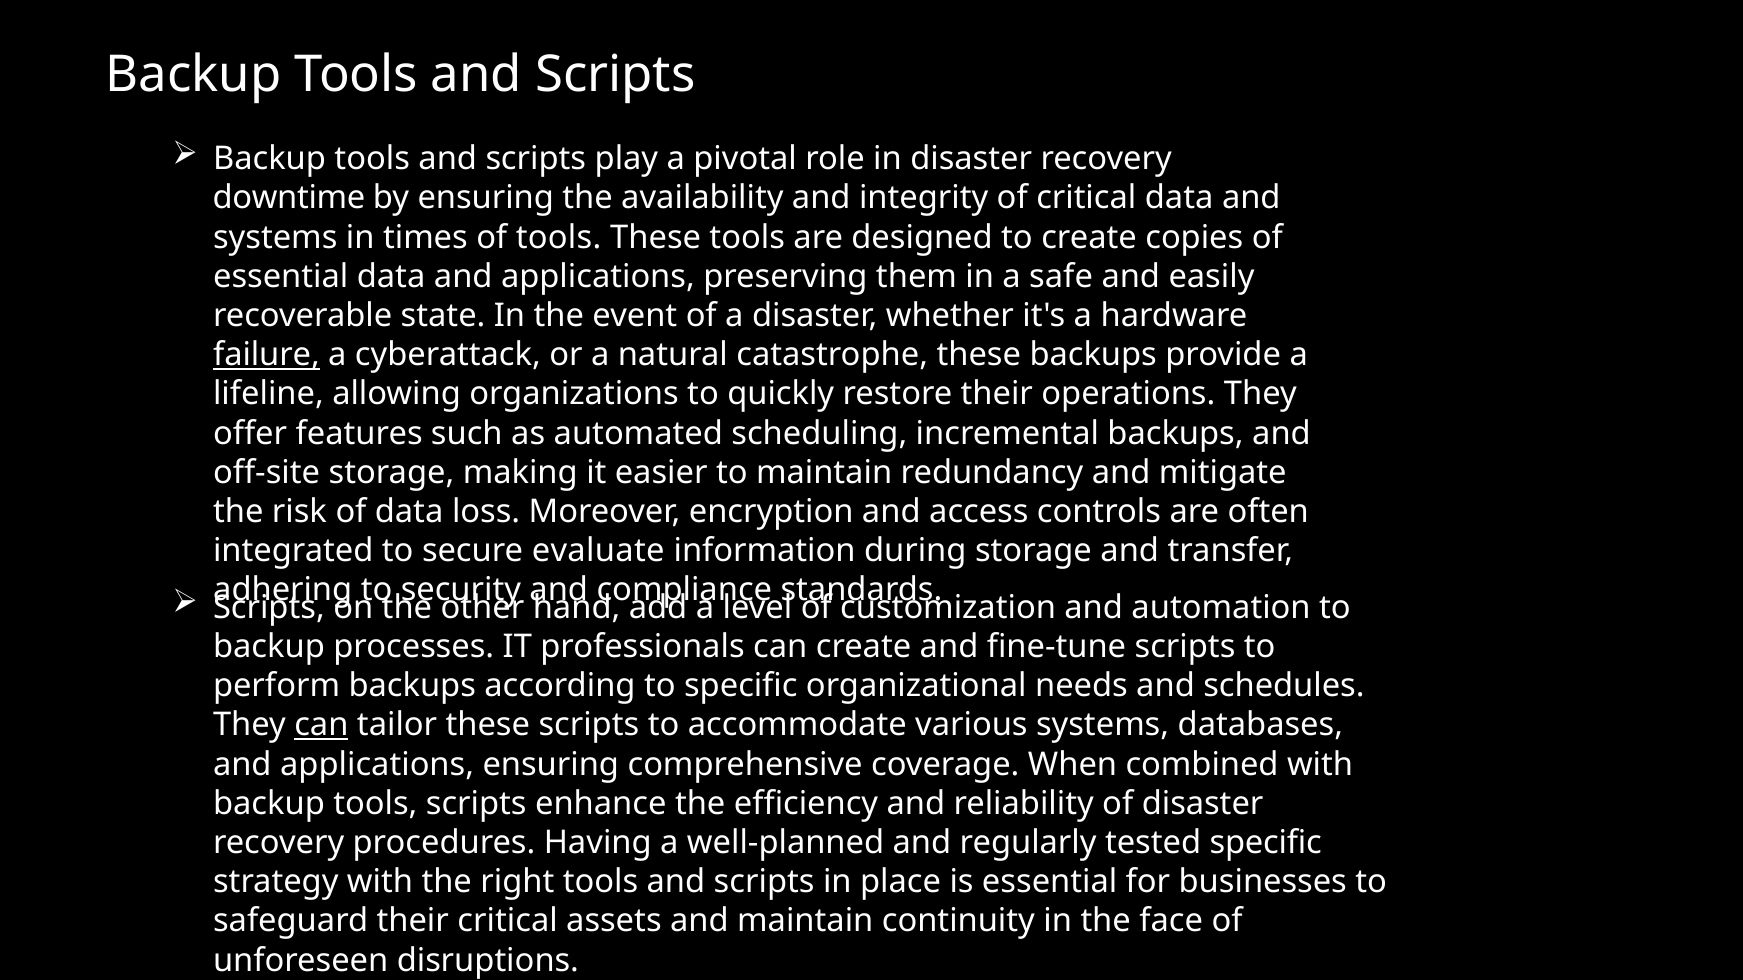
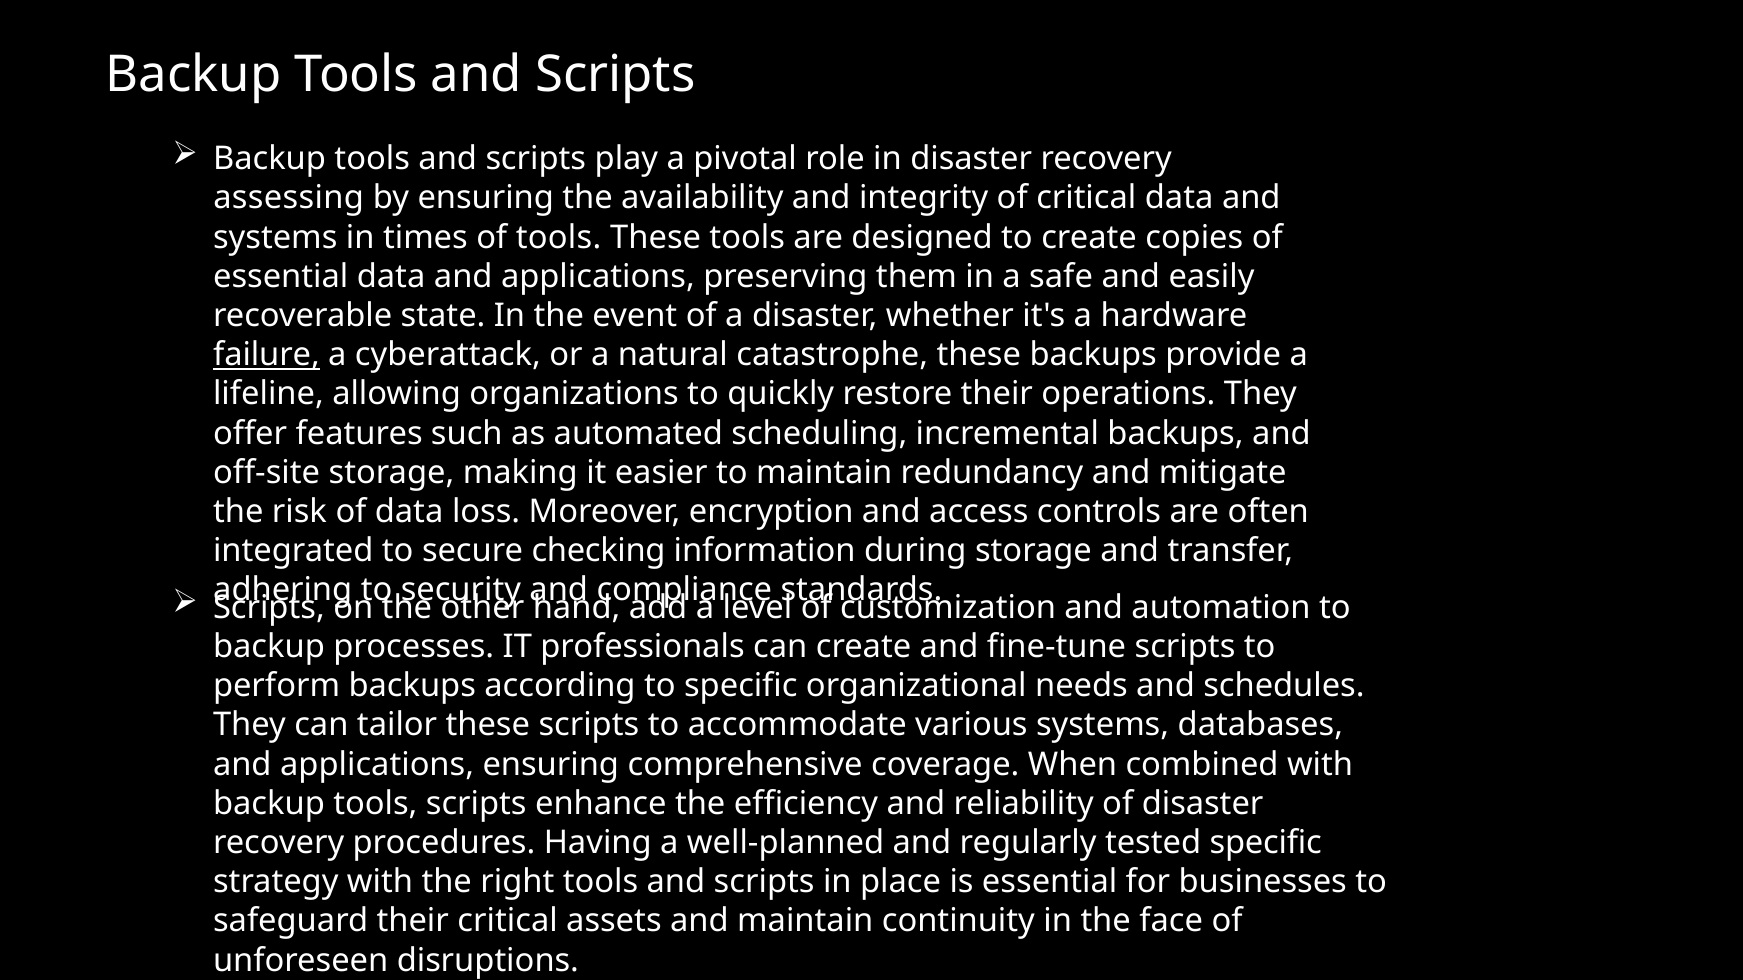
downtime: downtime -> assessing
evaluate: evaluate -> checking
can at (321, 725) underline: present -> none
